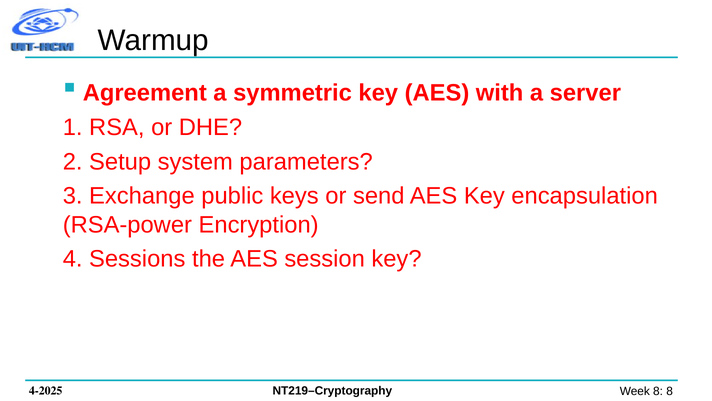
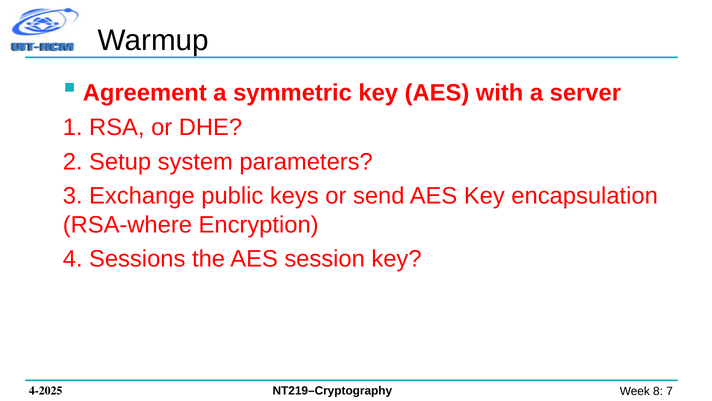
RSA-power: RSA-power -> RSA-where
8 at (670, 391): 8 -> 7
